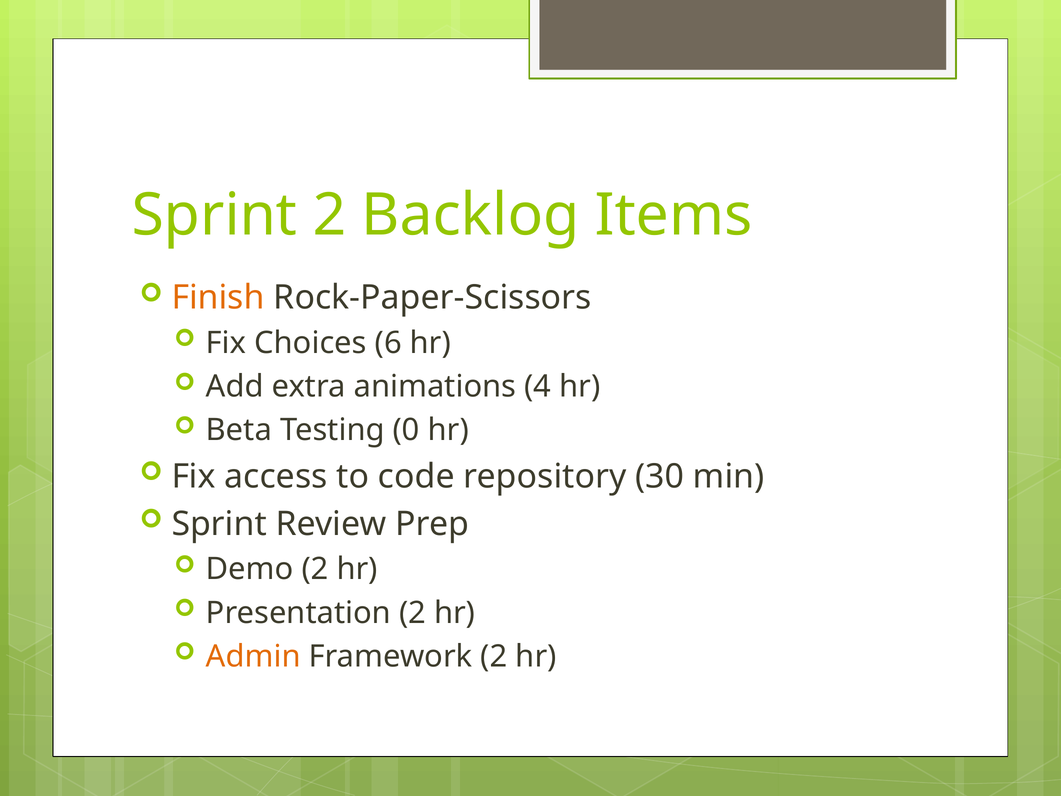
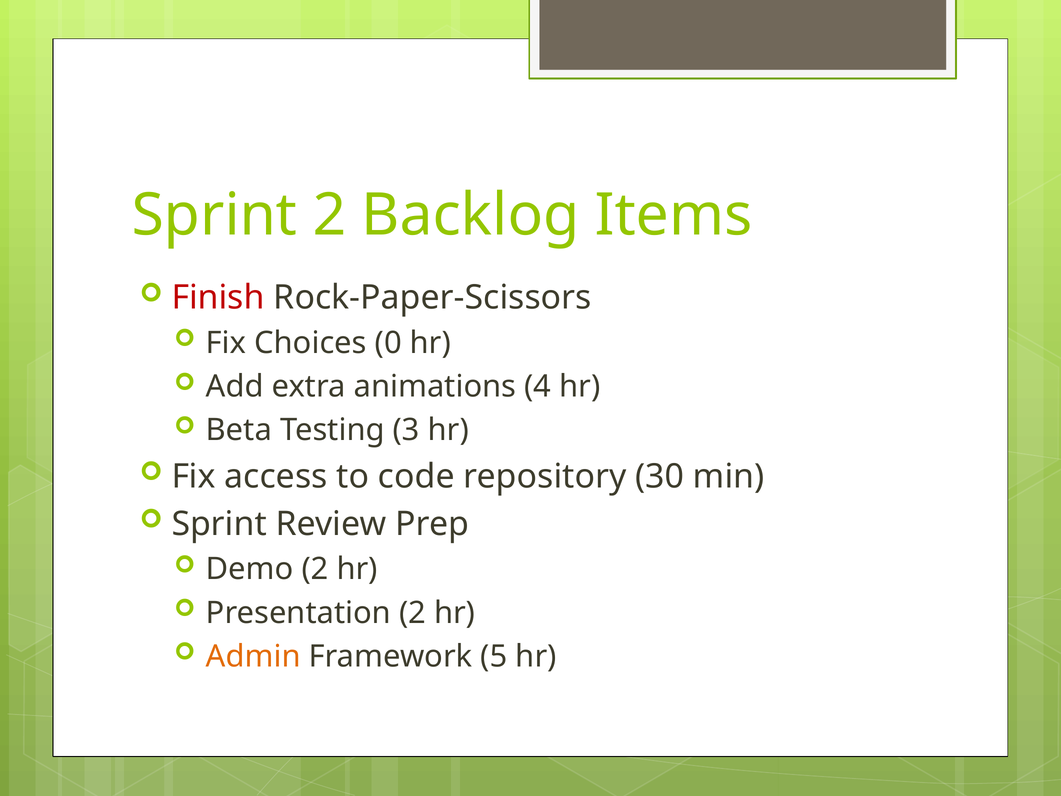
Finish colour: orange -> red
6: 6 -> 0
0: 0 -> 3
Framework 2: 2 -> 5
